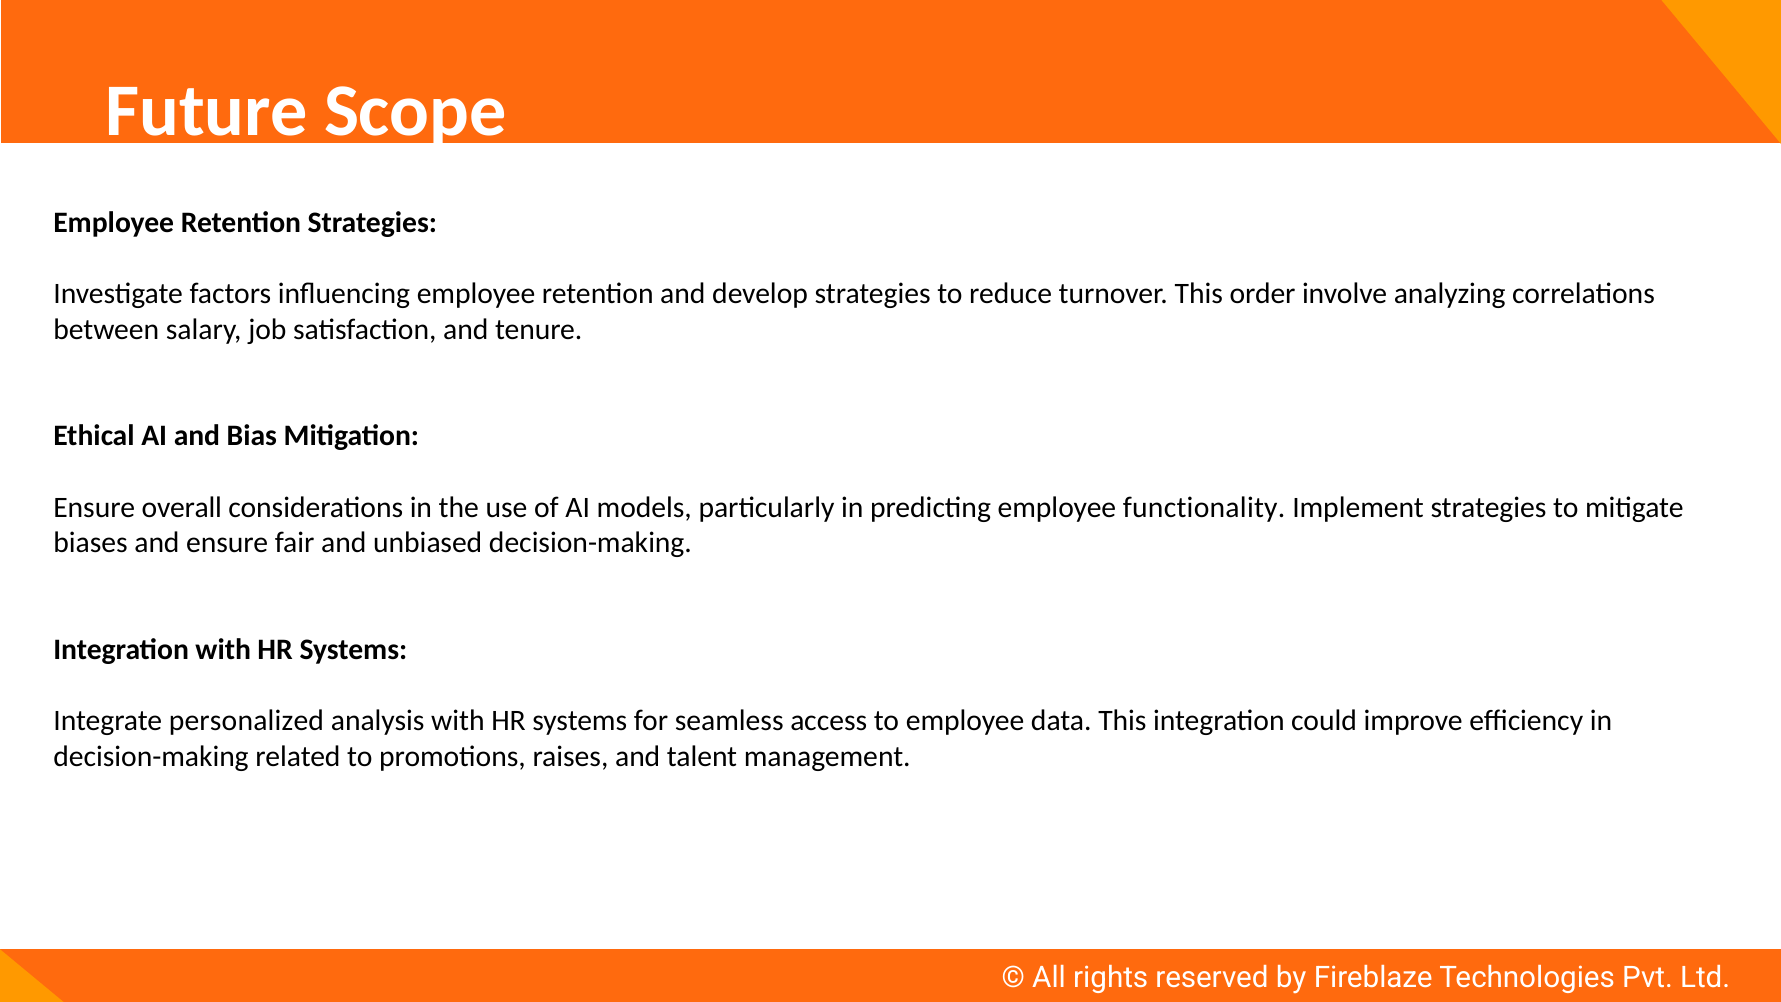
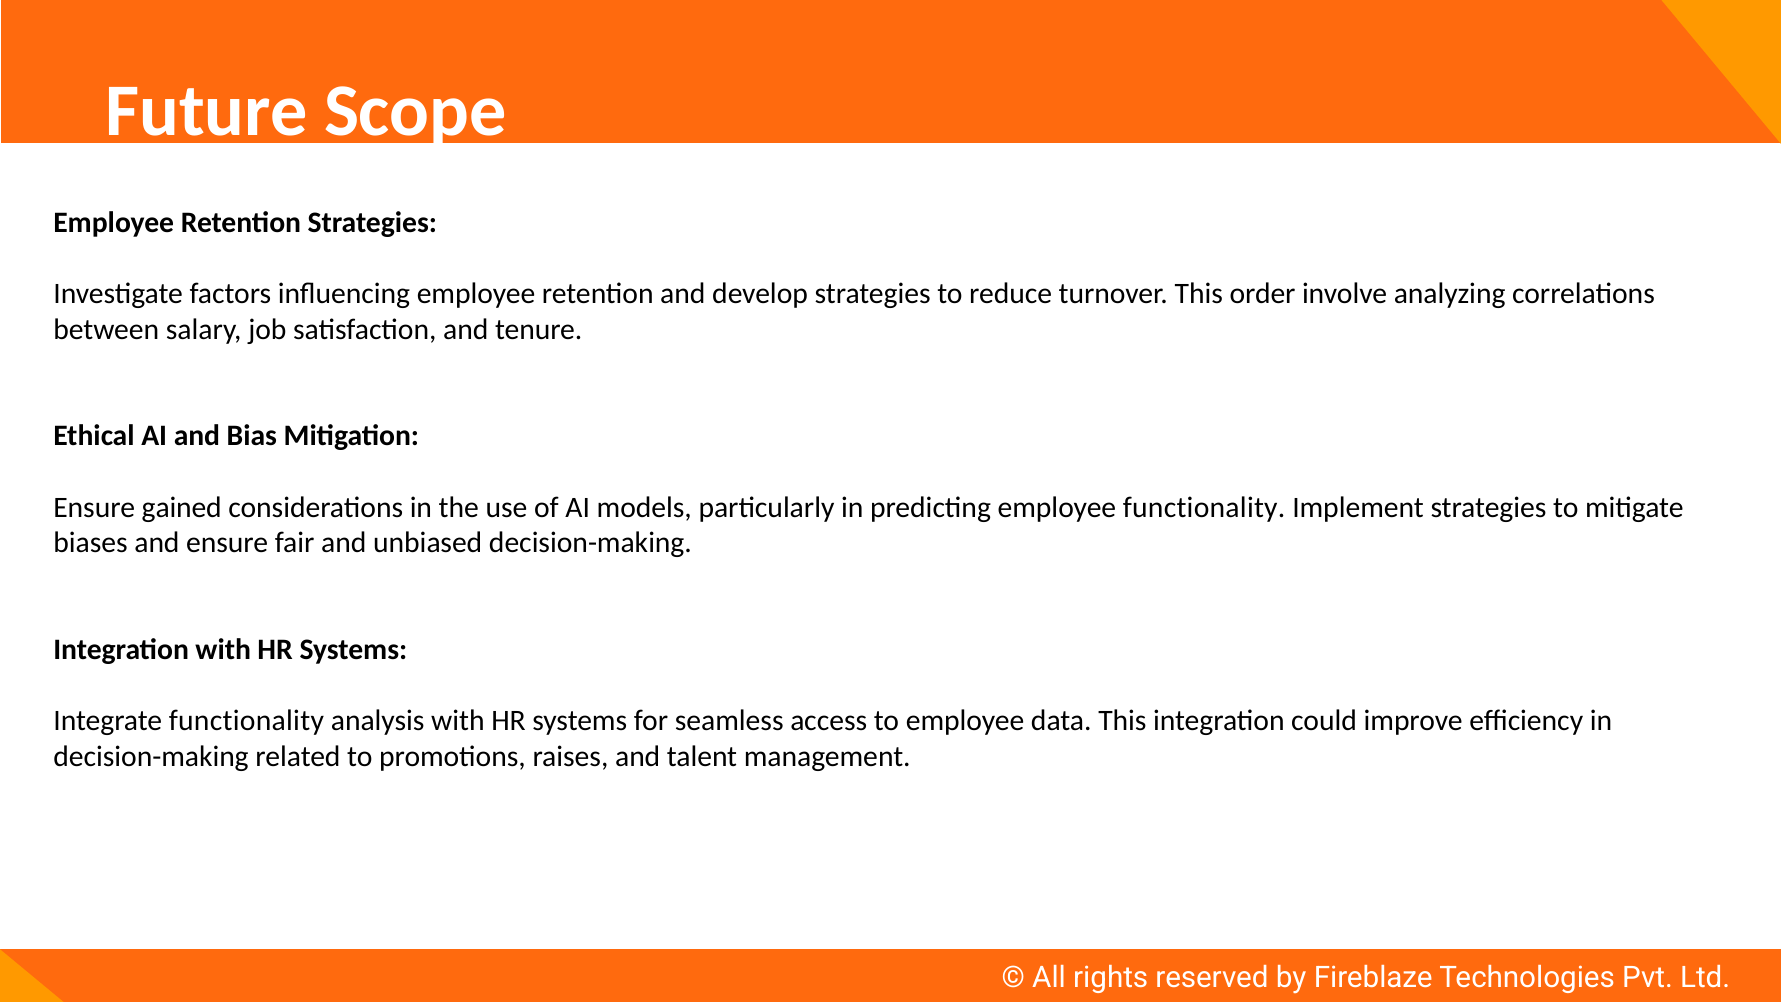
overall: overall -> gained
Integrate personalized: personalized -> functionality
